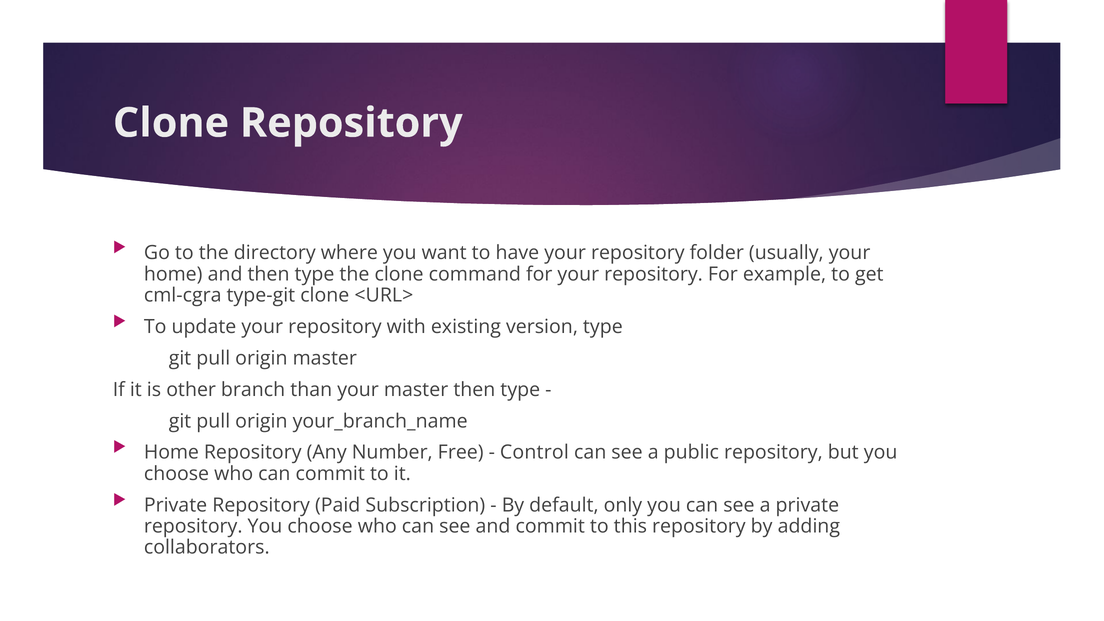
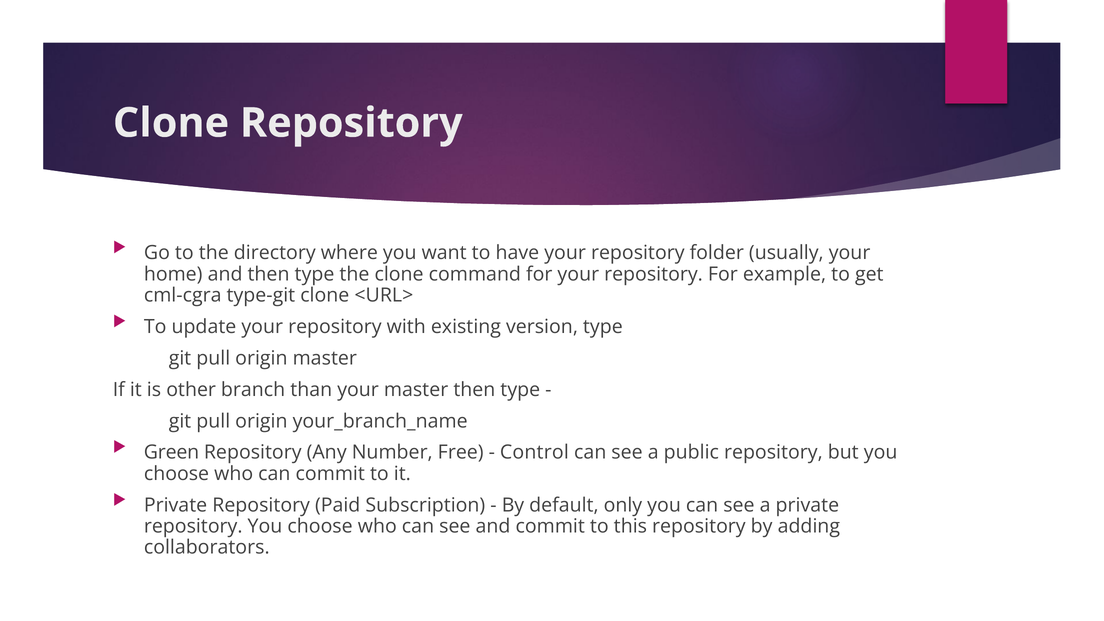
Home at (171, 453): Home -> Green
